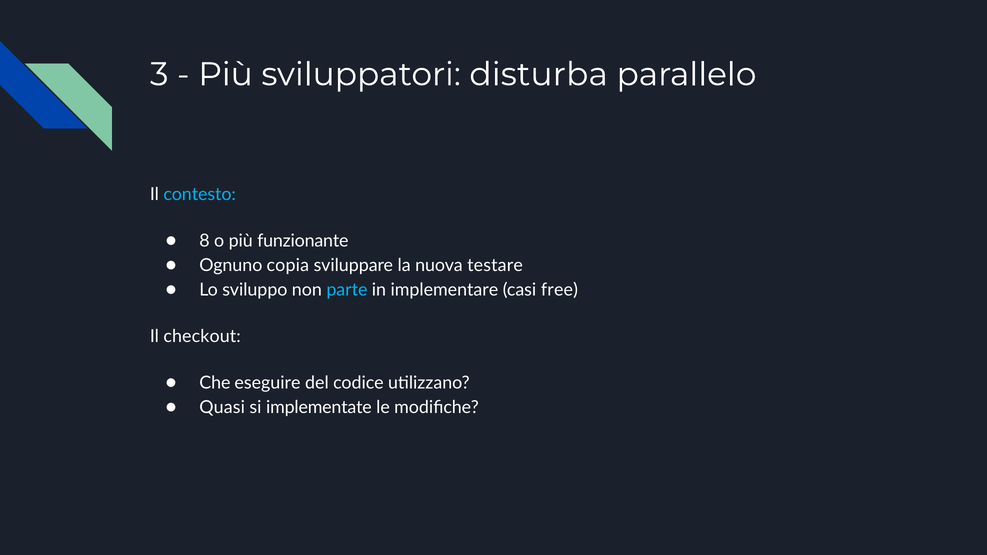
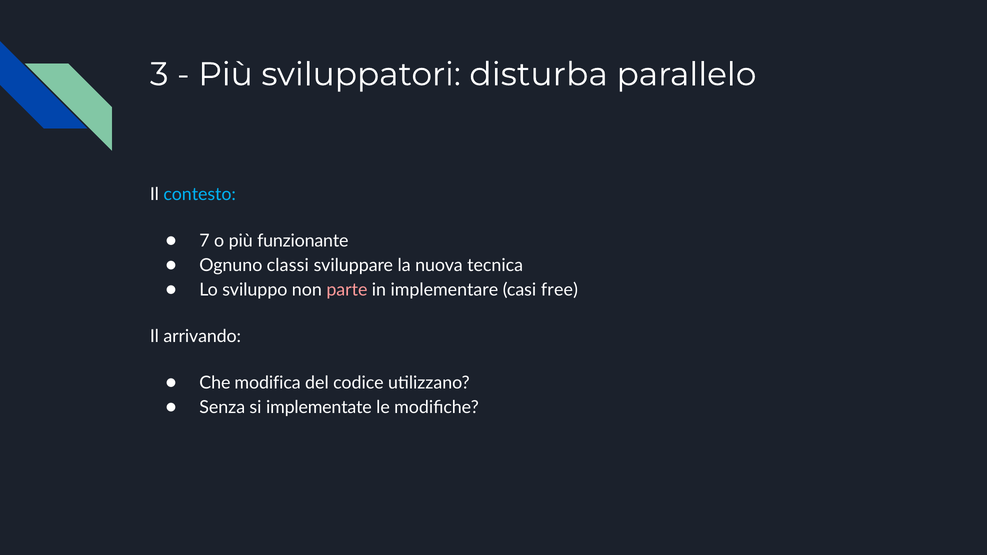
8: 8 -> 7
copia: copia -> classi
testare: testare -> tecnica
parte colour: light blue -> pink
checkout: checkout -> arrivando
eseguire: eseguire -> modifica
Quasi: Quasi -> Senza
